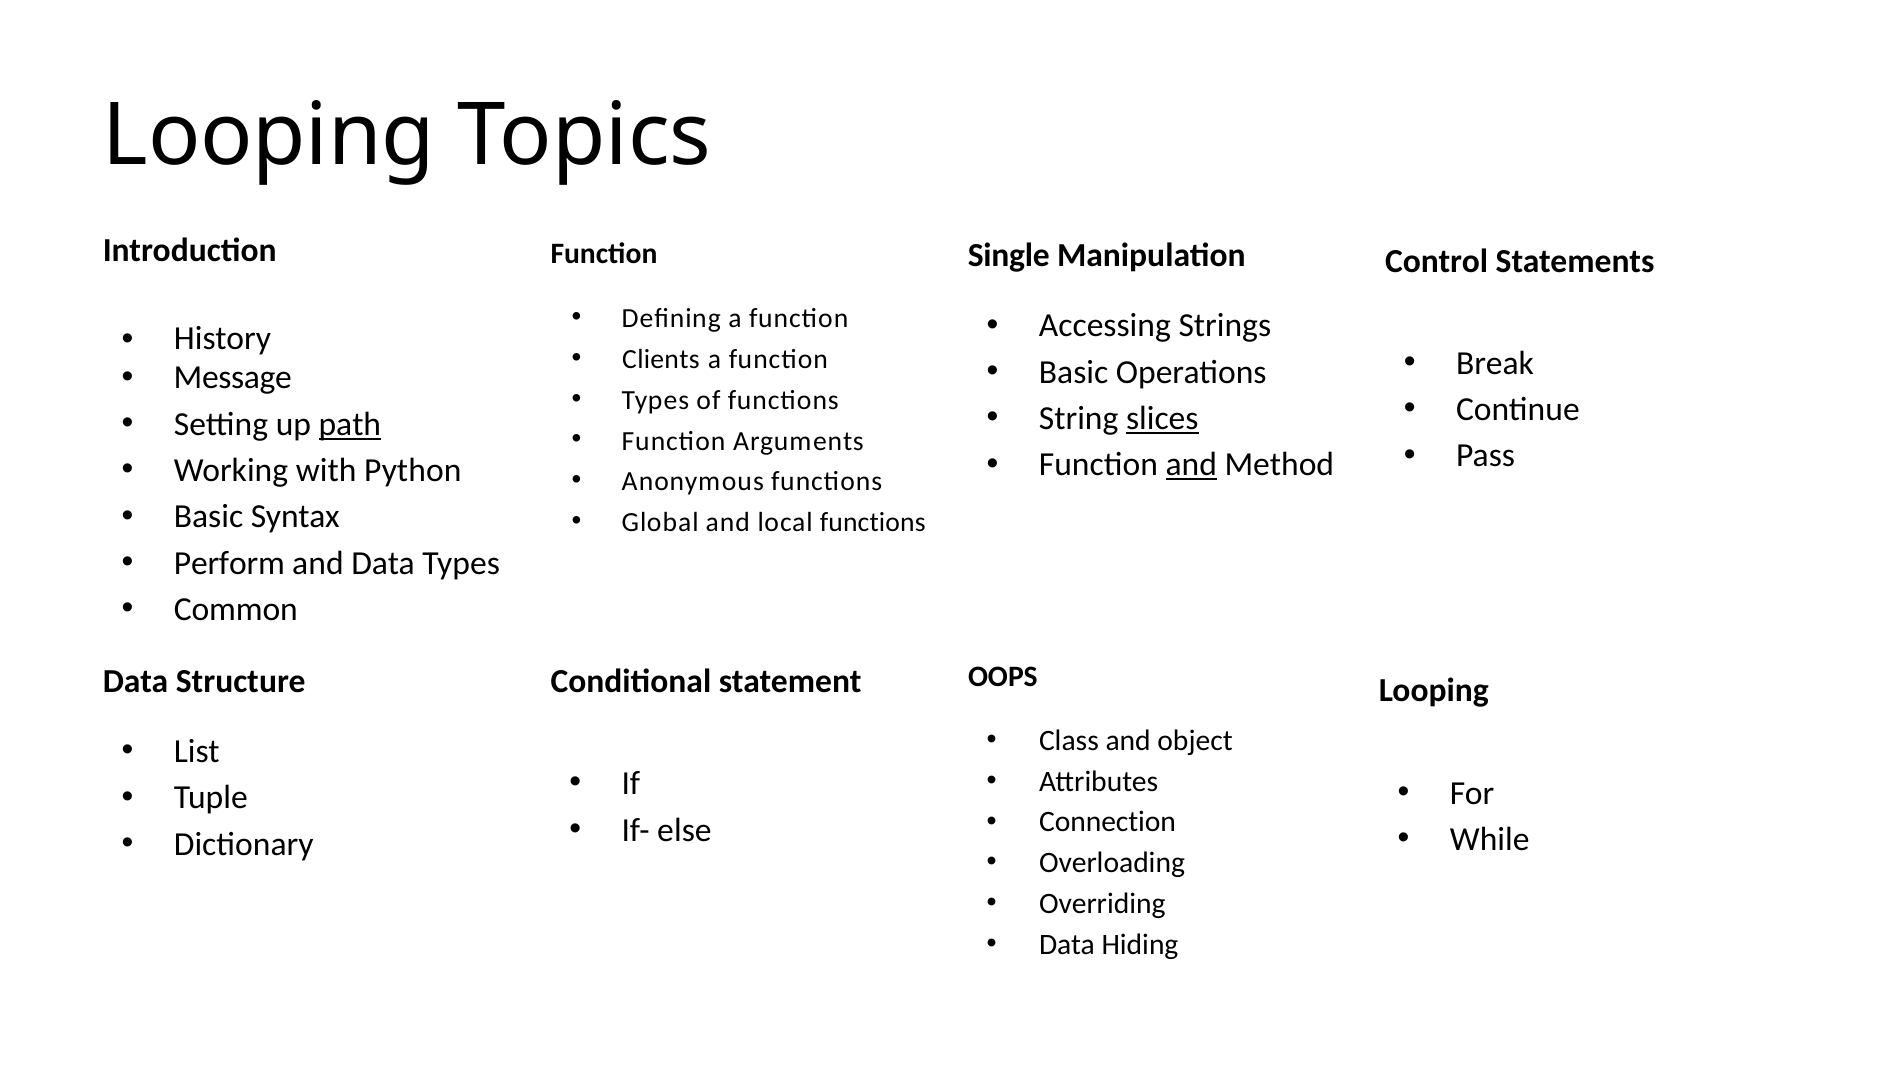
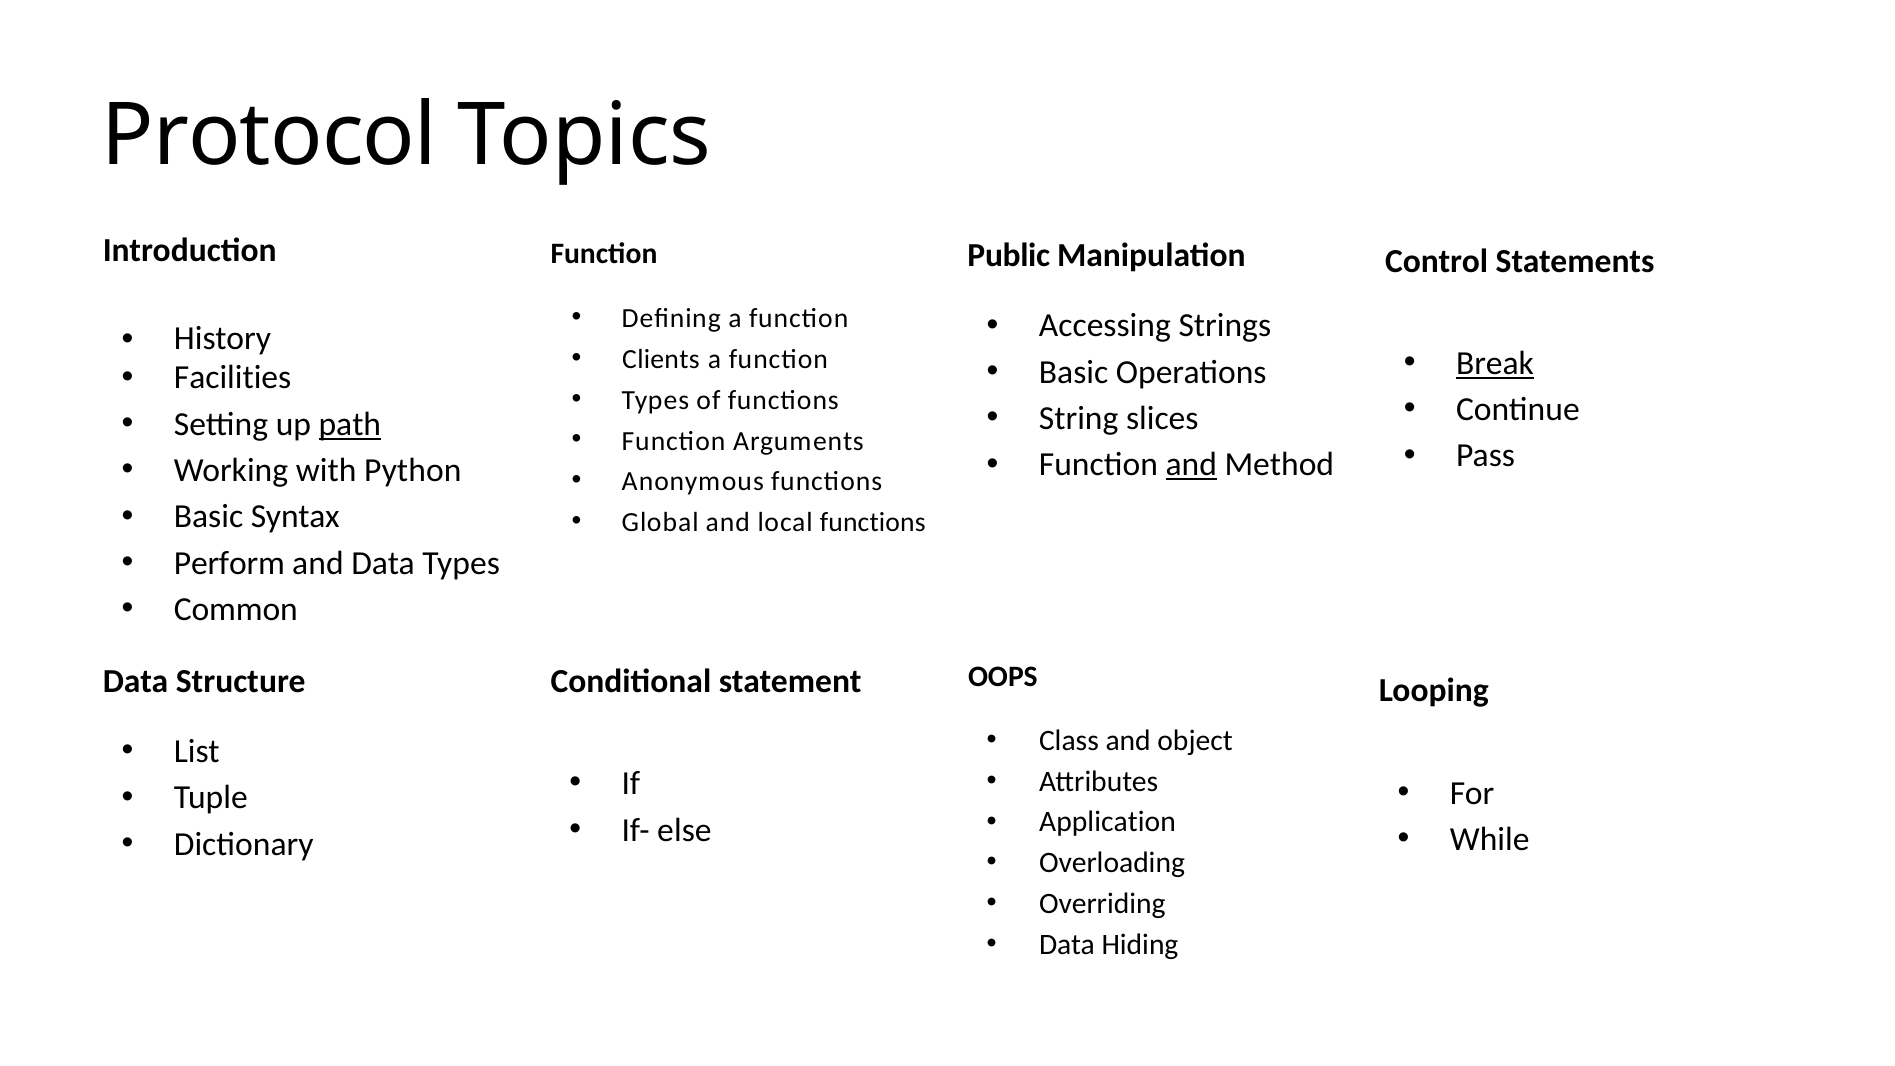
Looping at (269, 136): Looping -> Protocol
Single: Single -> Public
Break underline: none -> present
Message: Message -> Facilities
slices underline: present -> none
Connection: Connection -> Application
